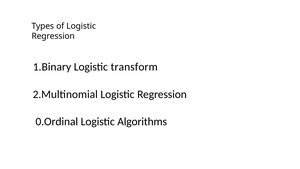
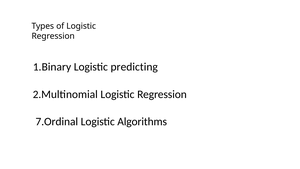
transform: transform -> predicting
0.Ordinal: 0.Ordinal -> 7.Ordinal
